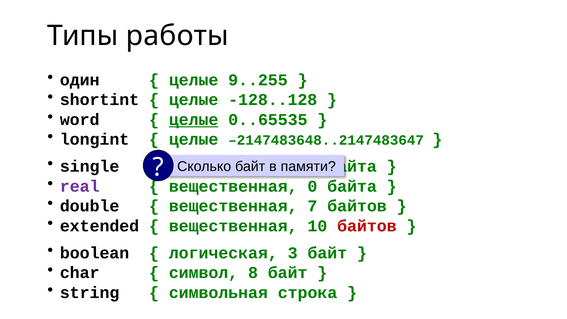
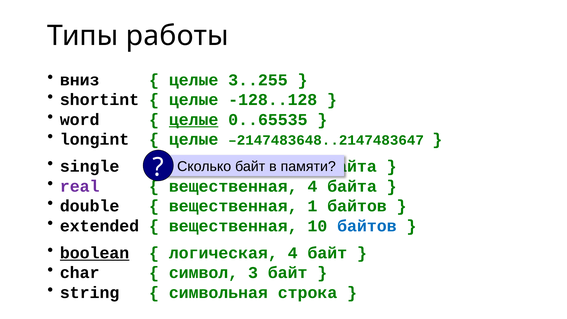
один: один -> вниз
9..255: 9..255 -> 3..255
0 at (312, 186): 0 -> 4
7: 7 -> 1
байтов at (367, 226) colour: red -> blue
boolean underline: none -> present
логическая 3: 3 -> 4
8: 8 -> 3
